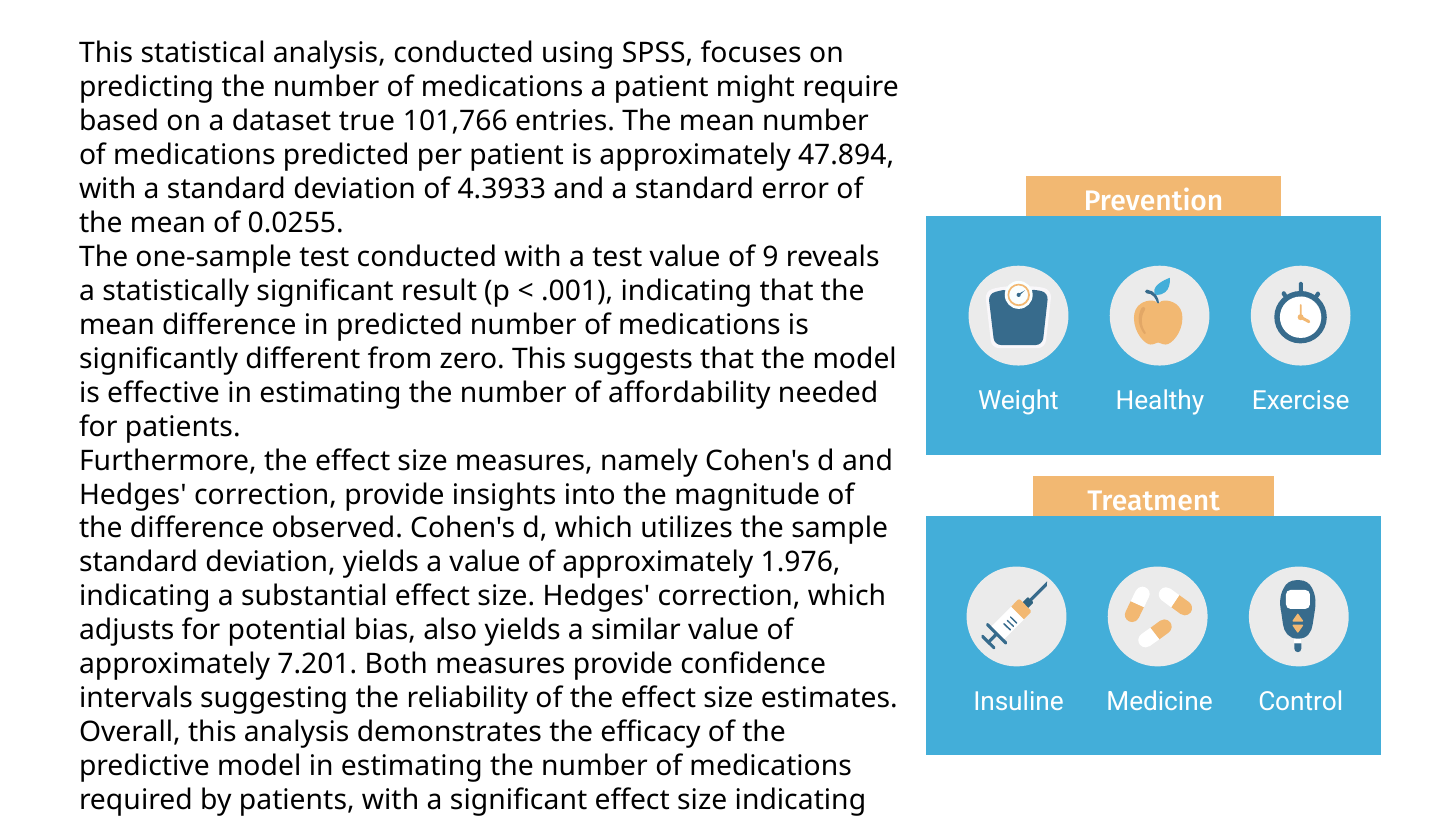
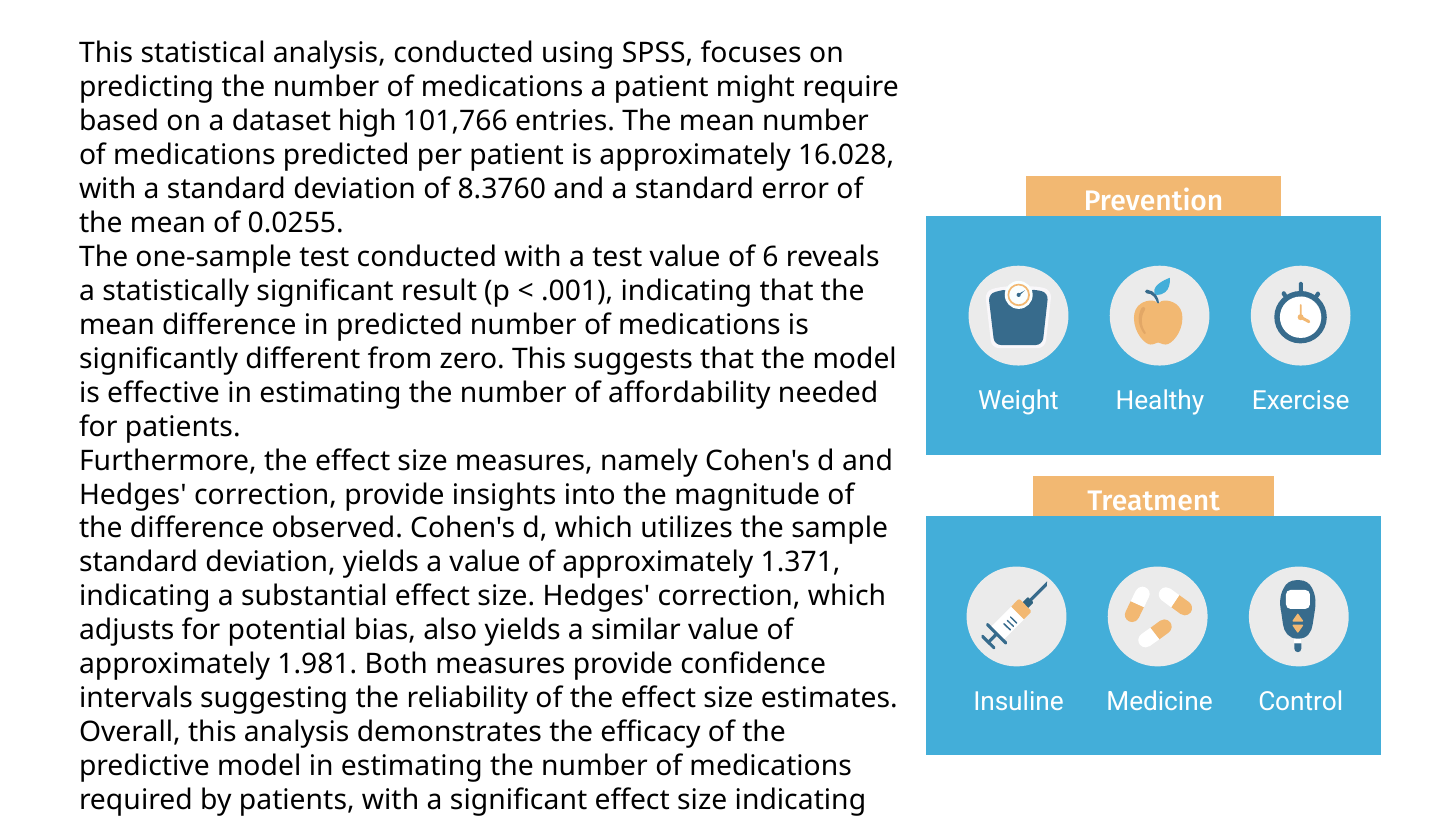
true: true -> high
47.894: 47.894 -> 16.028
4.3933: 4.3933 -> 8.3760
9: 9 -> 6
1.976: 1.976 -> 1.371
7.201: 7.201 -> 1.981
